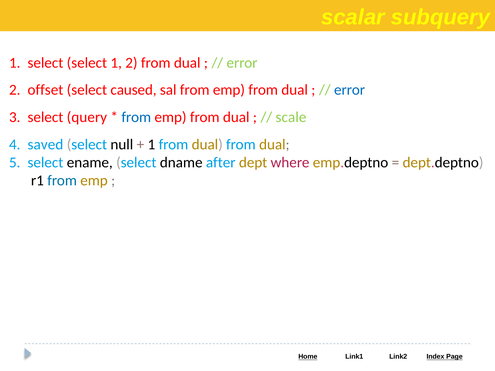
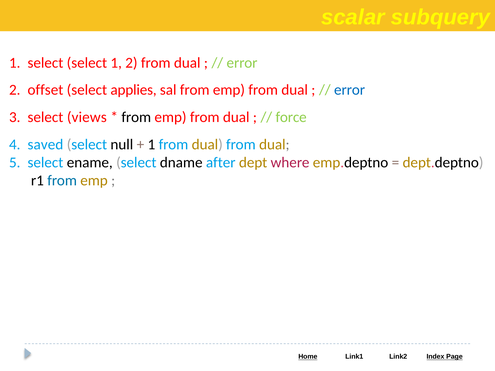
caused: caused -> applies
query: query -> views
from at (136, 117) colour: blue -> black
scale: scale -> force
